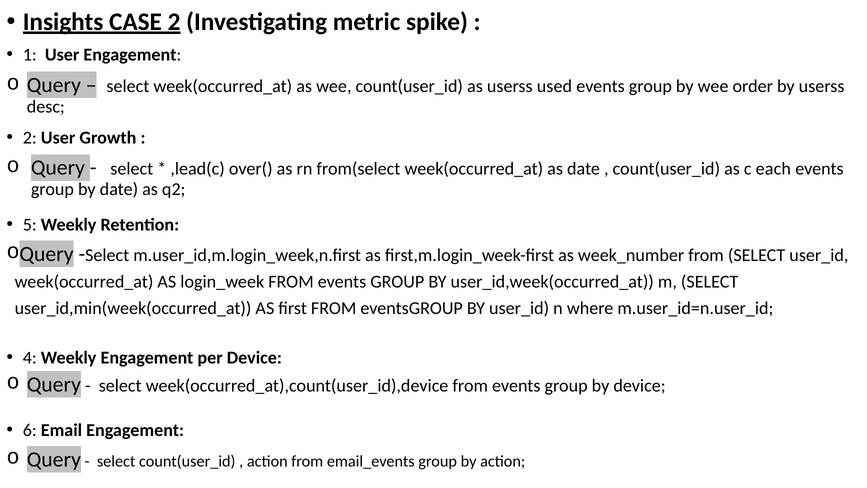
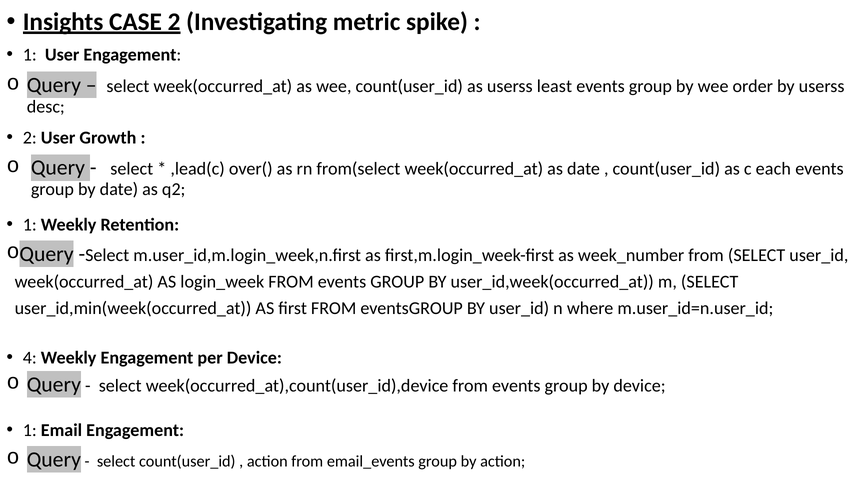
used: used -> least
5 at (30, 225): 5 -> 1
6 at (30, 430): 6 -> 1
